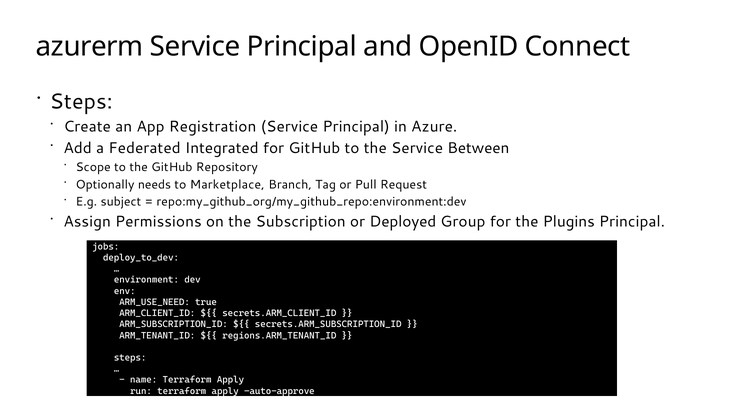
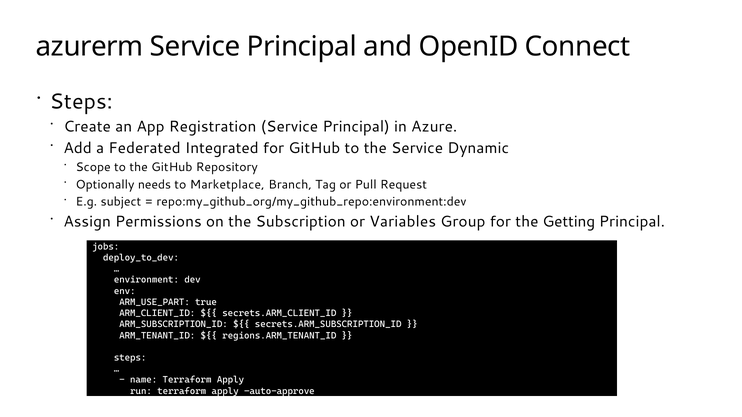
Between: Between -> Dynamic
Deployed: Deployed -> Variables
Plugins: Plugins -> Getting
ARM_USE_NEED: ARM_USE_NEED -> ARM_USE_PART
